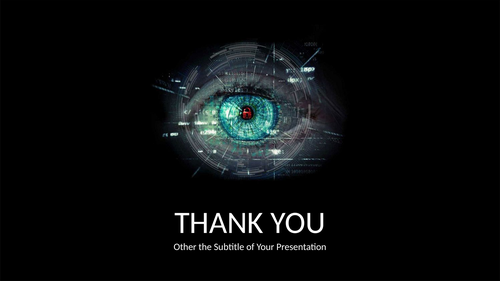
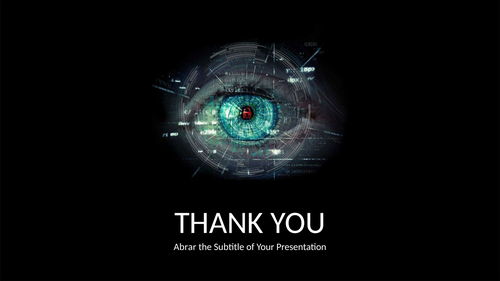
Other: Other -> Abrar
